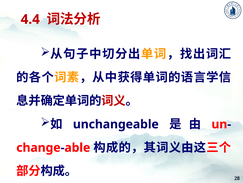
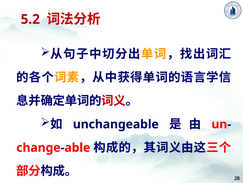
4.4: 4.4 -> 5.2
